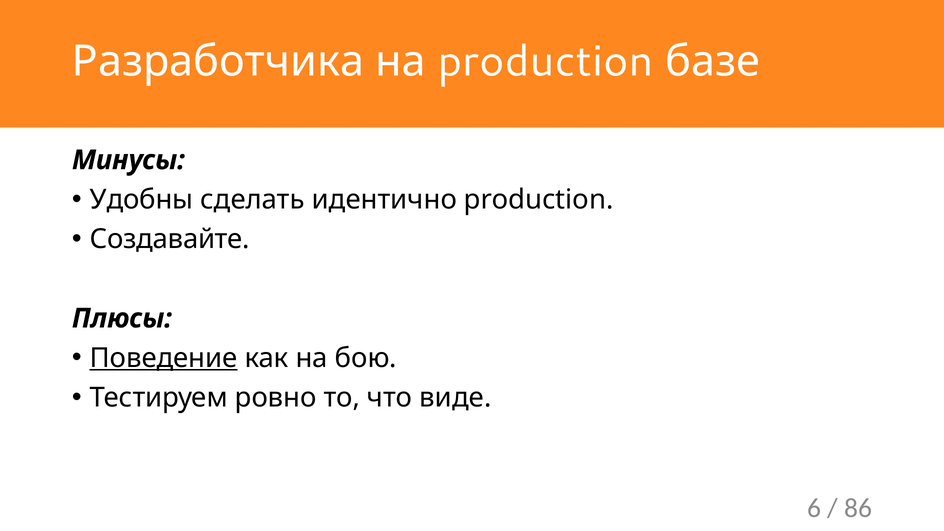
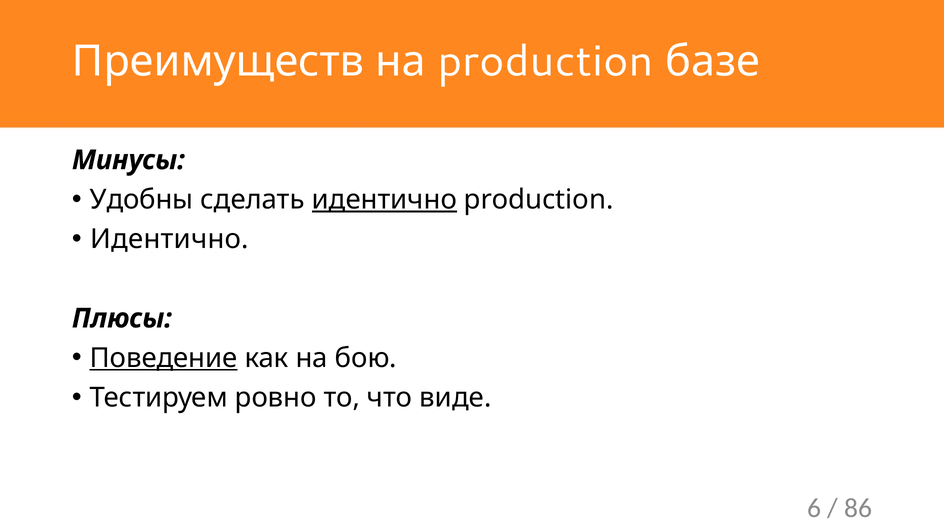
Разработчика: Разработчика -> Преимуществ
идентично at (384, 200) underline: none -> present
Создавайте at (170, 239): Создавайте -> Идентично
